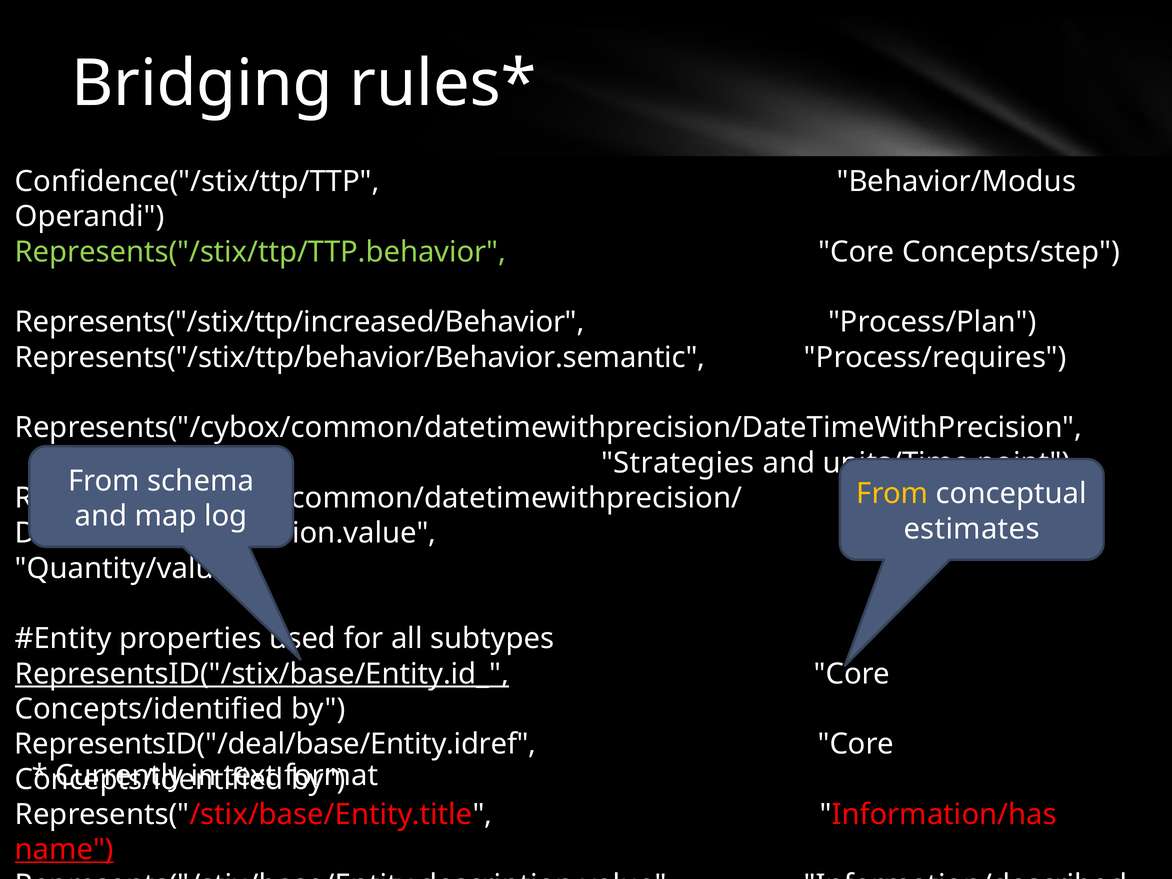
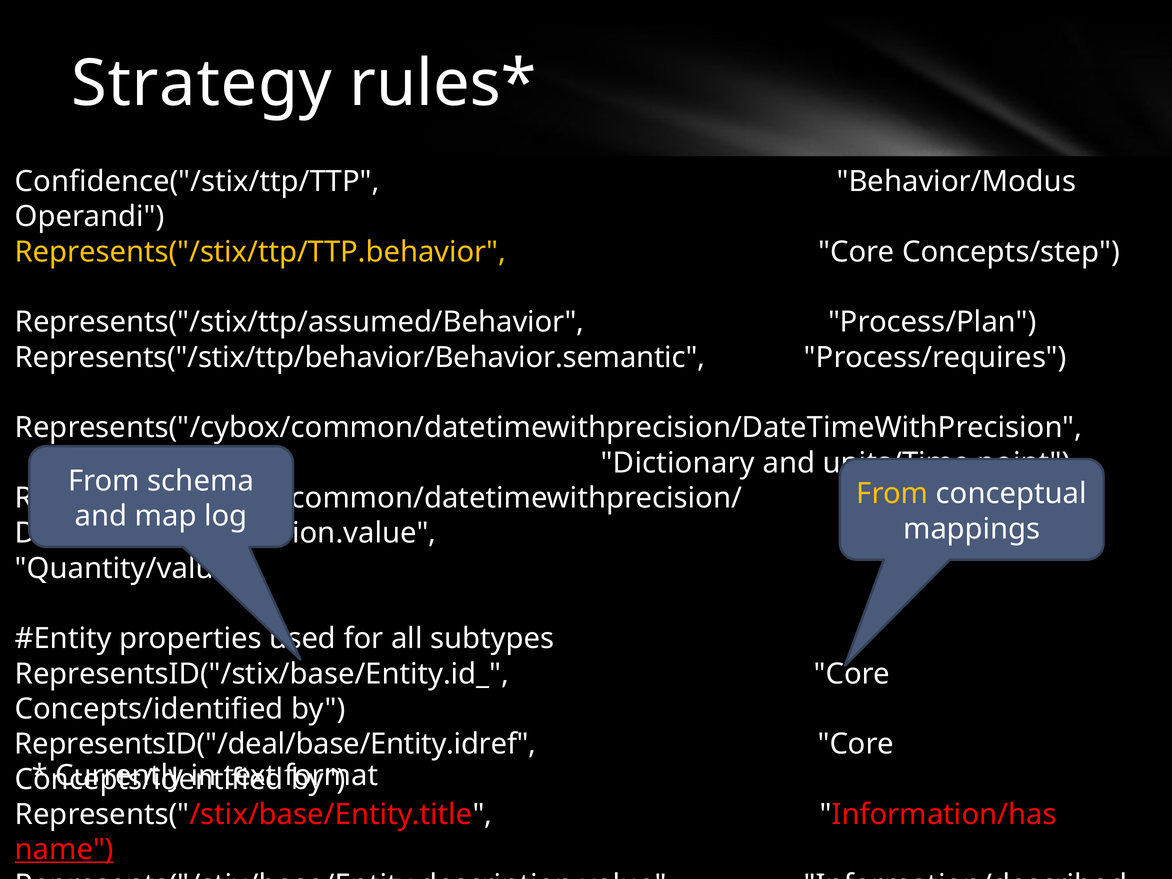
Bridging: Bridging -> Strategy
Represents("/stix/ttp/TTP.behavior colour: light green -> yellow
Represents("/stix/ttp/increased/Behavior: Represents("/stix/ttp/increased/Behavior -> Represents("/stix/ttp/assumed/Behavior
Strategies: Strategies -> Dictionary
estimates: estimates -> mappings
RepresentsID("/stix/base/Entity.id_ underline: present -> none
